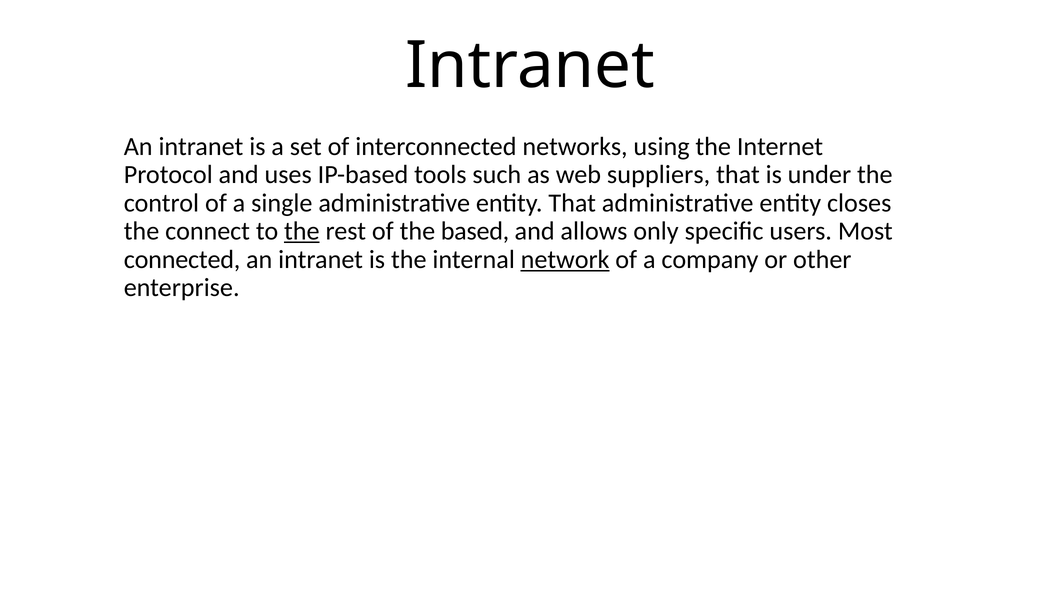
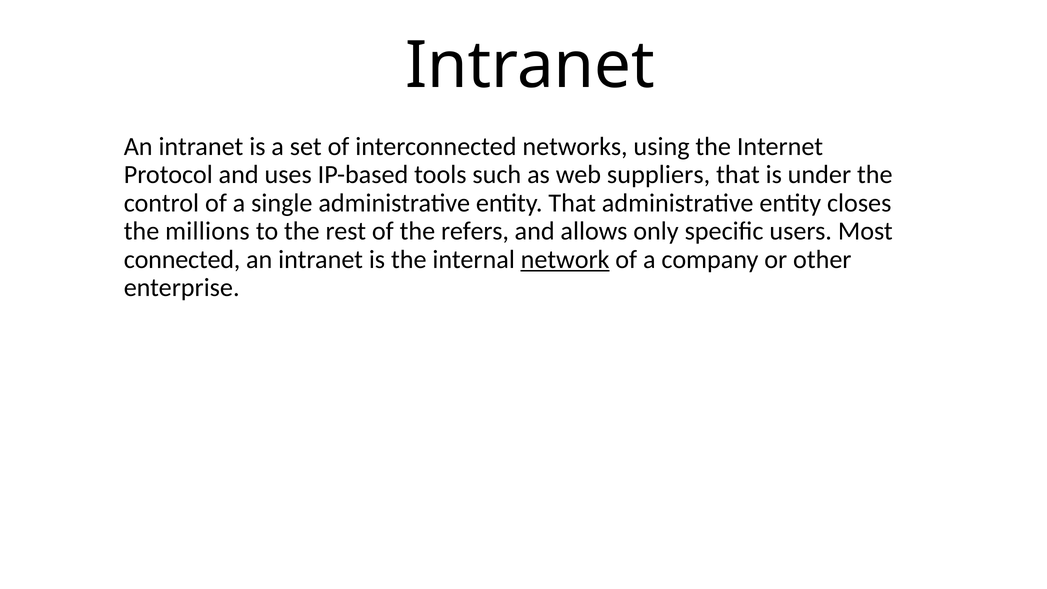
connect: connect -> millions
the at (302, 231) underline: present -> none
based: based -> refers
